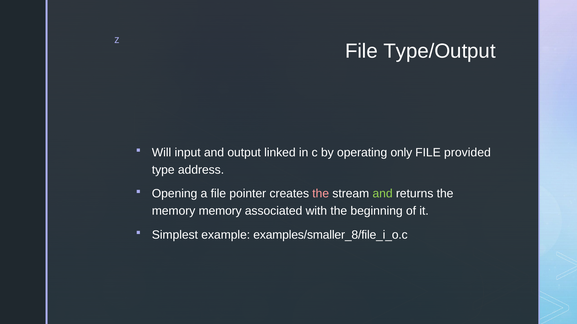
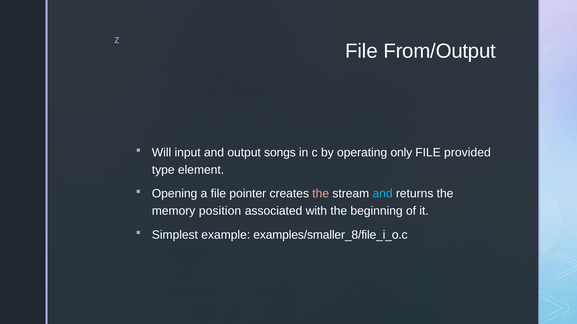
Type/Output: Type/Output -> From/Output
linked: linked -> songs
address: address -> element
and at (383, 194) colour: light green -> light blue
memory memory: memory -> position
